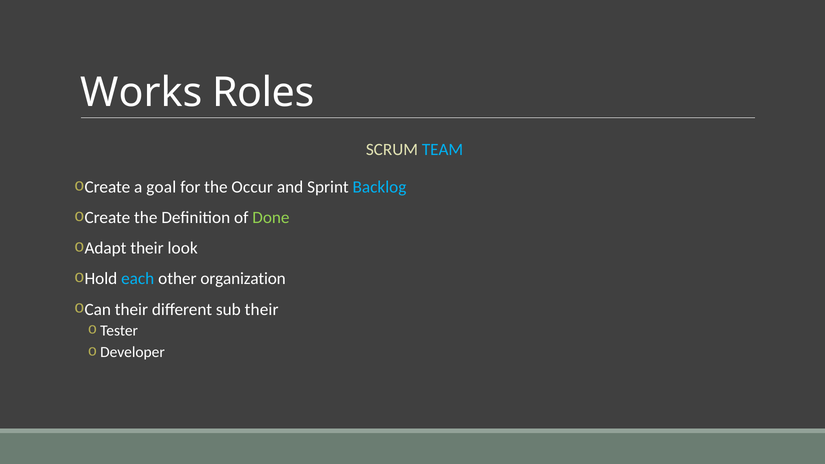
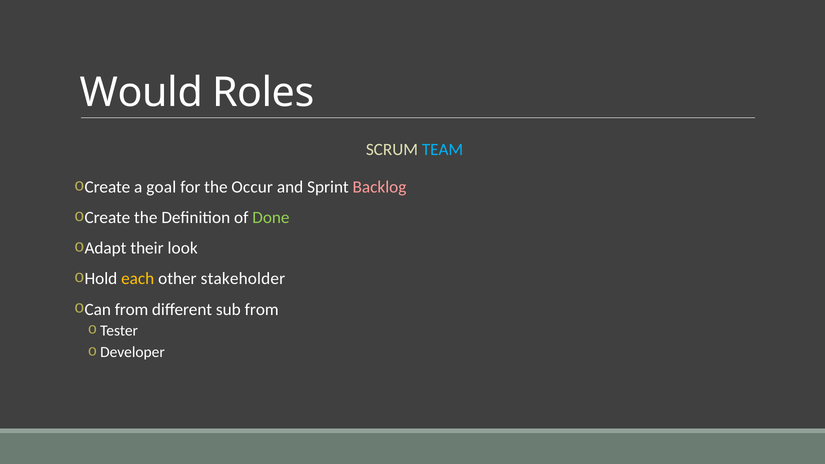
Works: Works -> Would
Backlog colour: light blue -> pink
each colour: light blue -> yellow
organization: organization -> stakeholder
their at (131, 309): their -> from
sub their: their -> from
